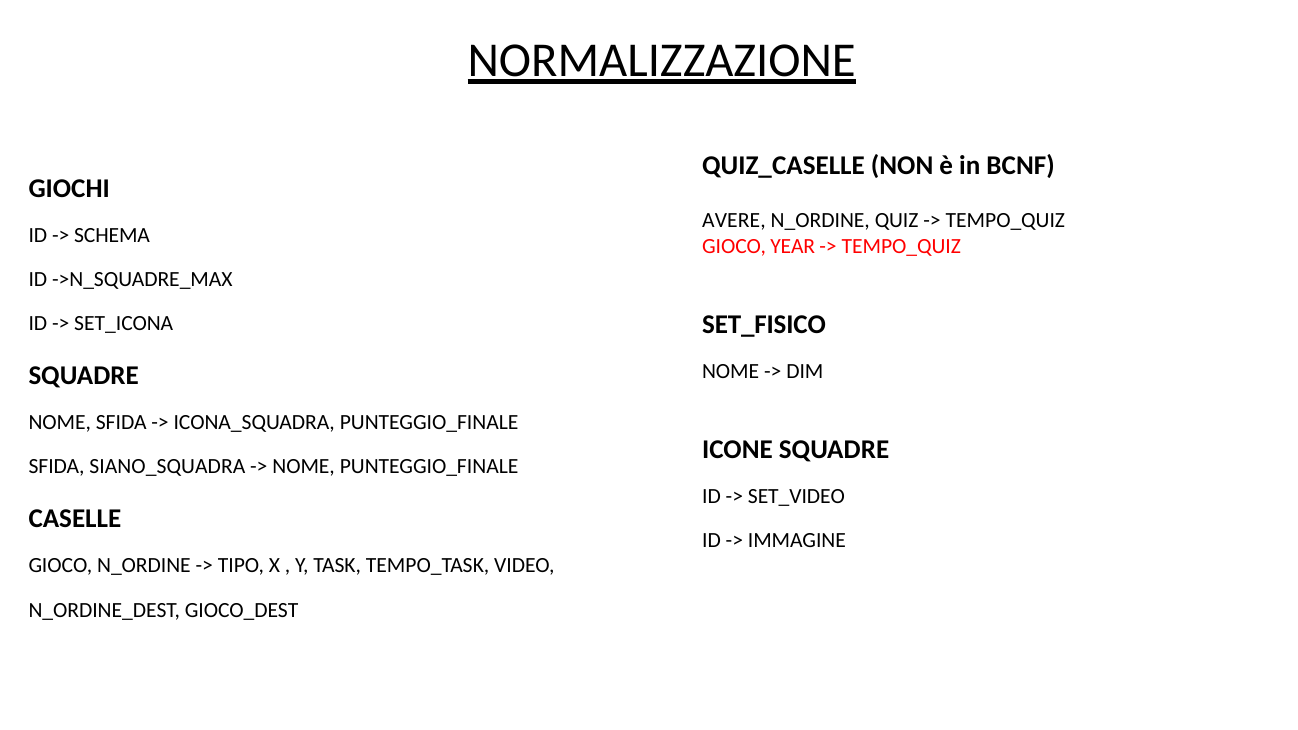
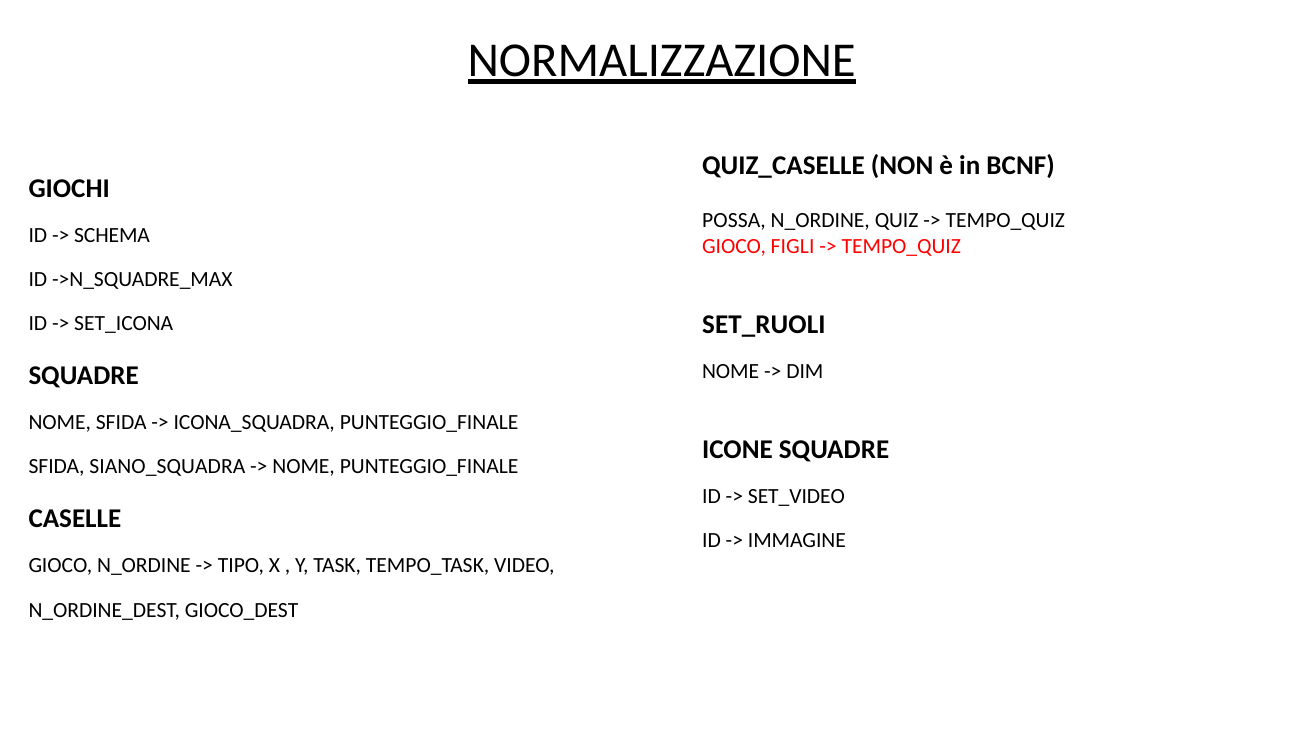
AVERE: AVERE -> POSSA
YEAR: YEAR -> FIGLI
SET_FISICO: SET_FISICO -> SET_RUOLI
